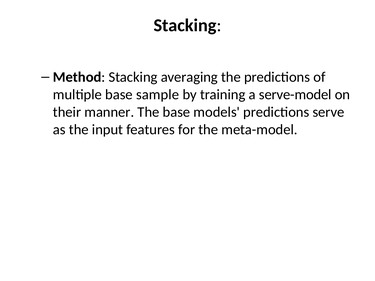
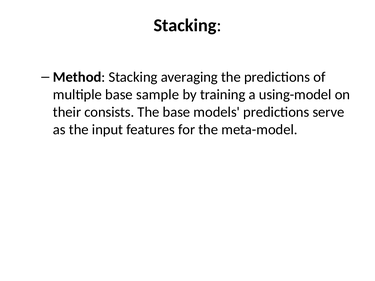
serve-model: serve-model -> using-model
manner: manner -> consists
